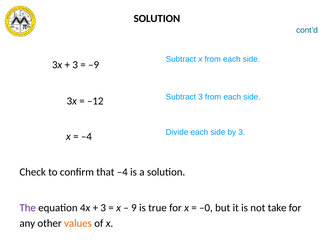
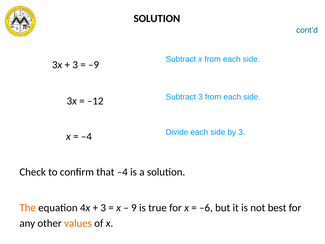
The colour: purple -> orange
–0: –0 -> –6
take: take -> best
